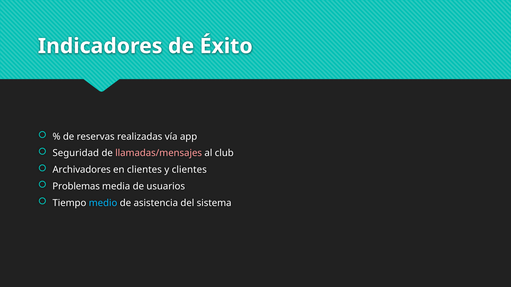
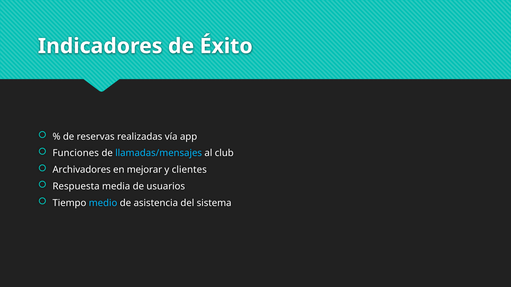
Seguridad: Seguridad -> Funciones
llamadas/mensajes colour: pink -> light blue
en clientes: clientes -> mejorar
Problemas: Problemas -> Respuesta
